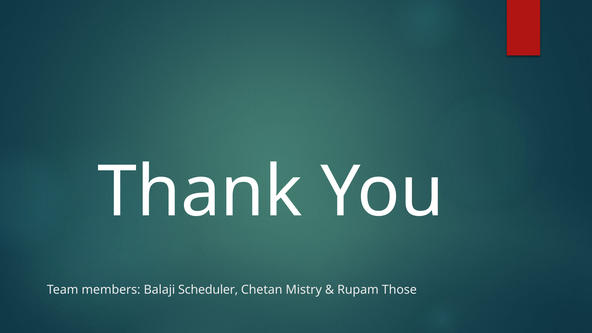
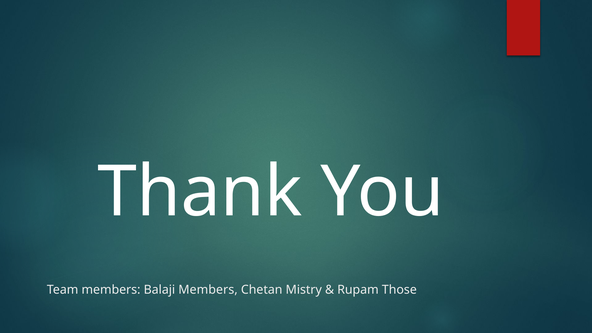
Balaji Scheduler: Scheduler -> Members
